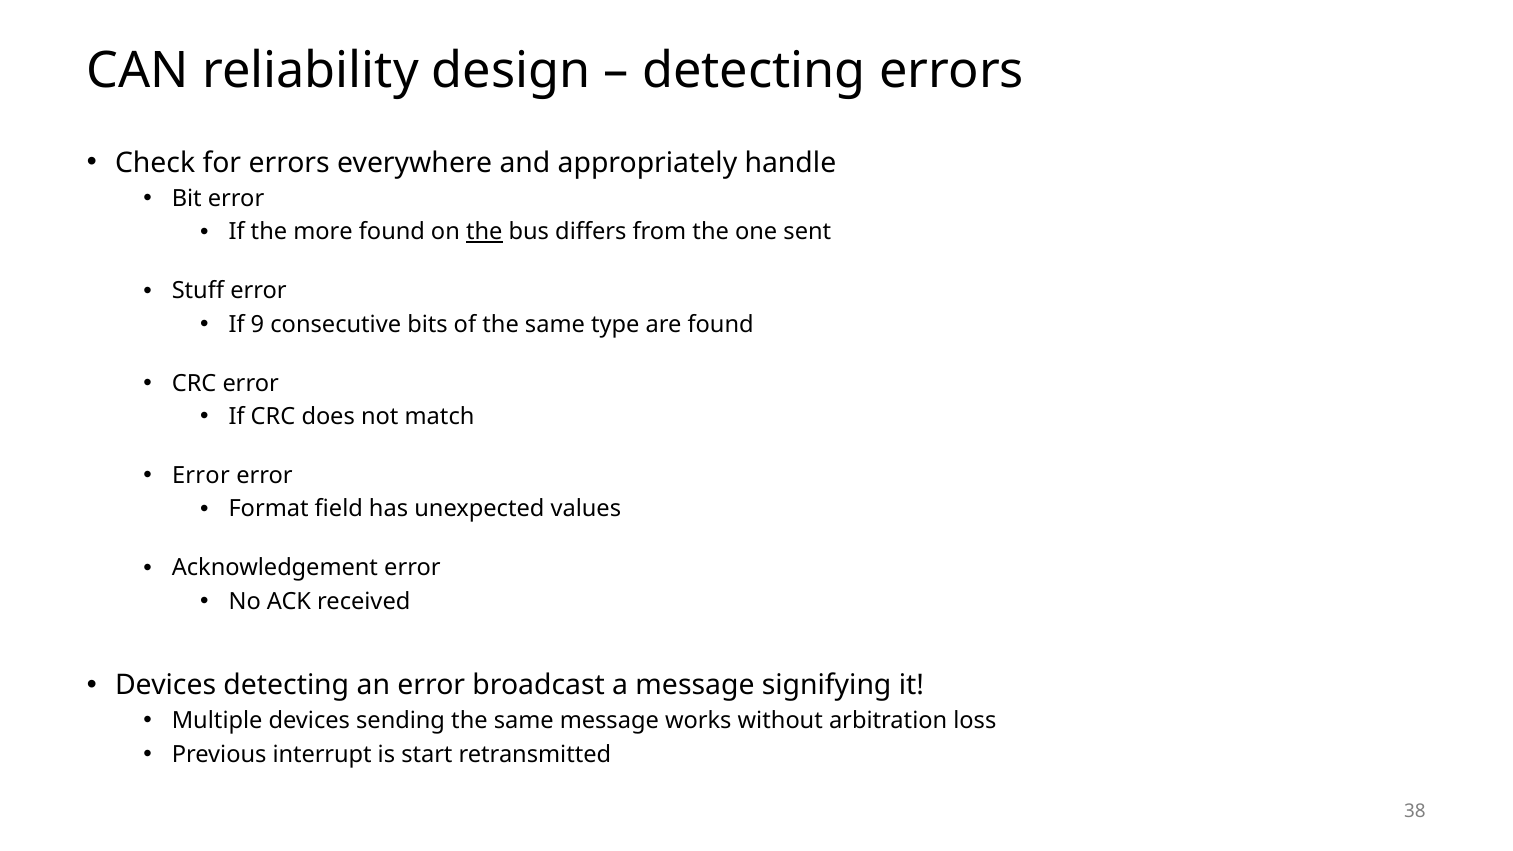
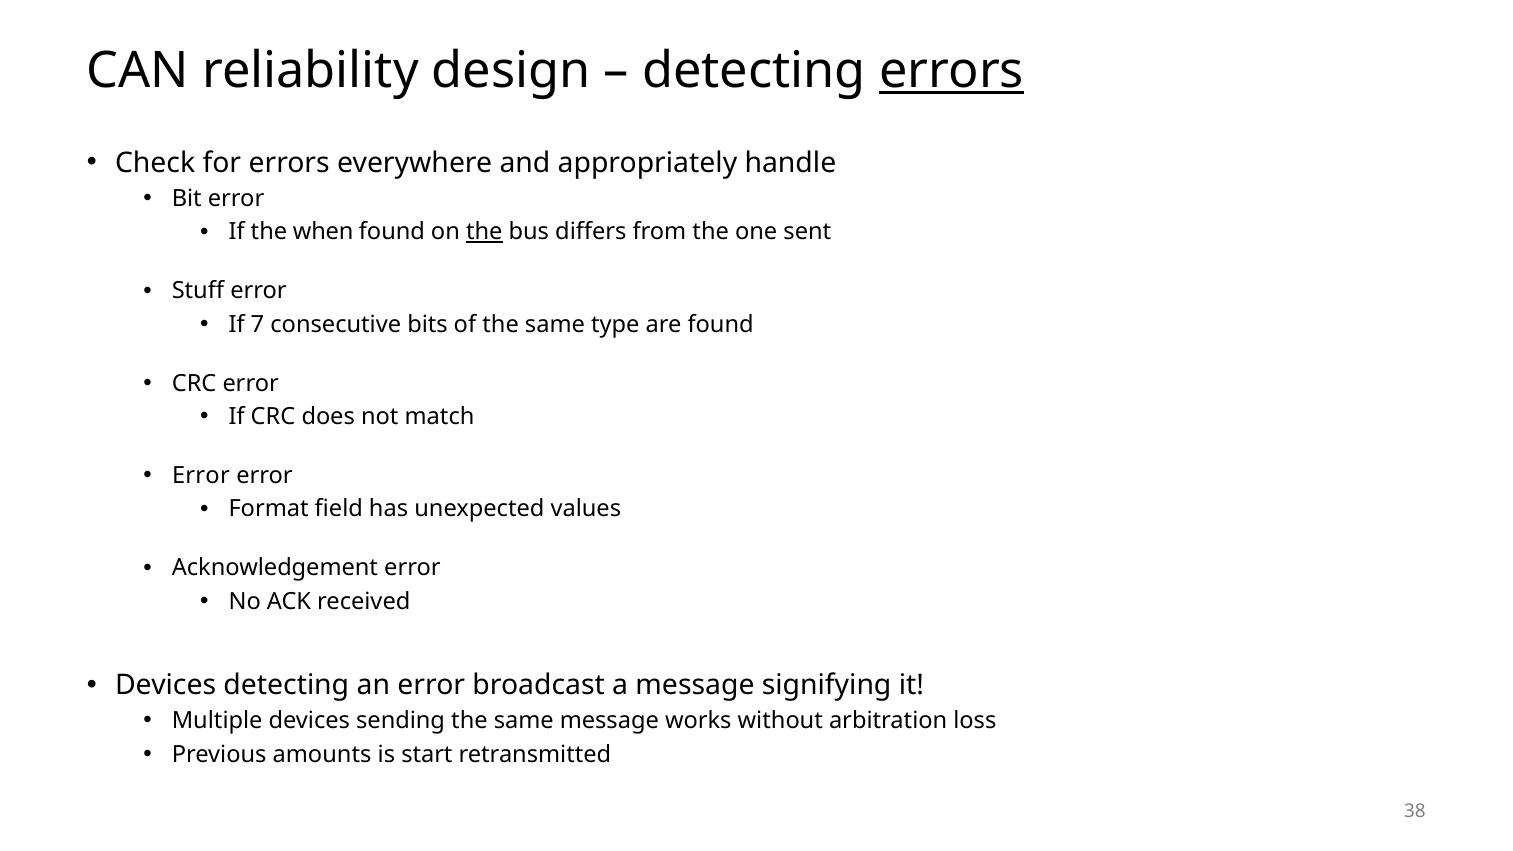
errors at (952, 71) underline: none -> present
more: more -> when
9: 9 -> 7
interrupt: interrupt -> amounts
